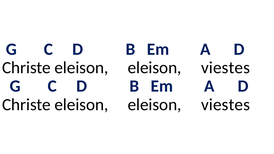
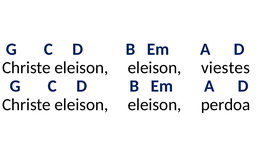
viestes at (226, 105): viestes -> perdoa
